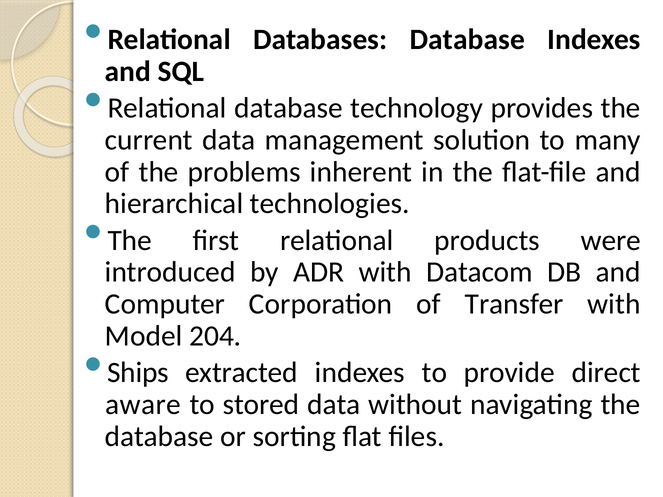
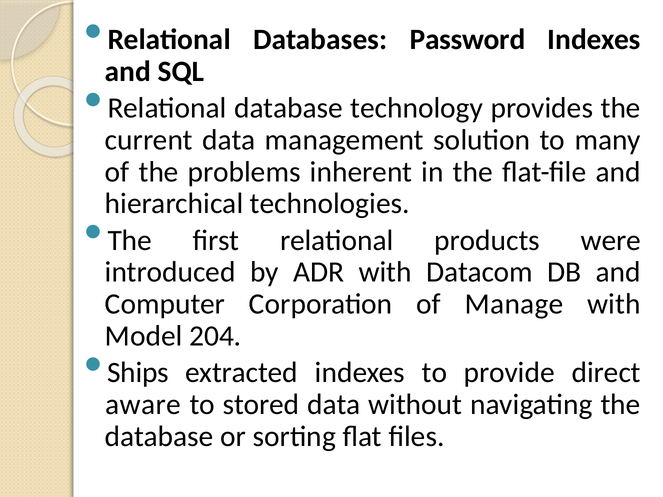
Databases Database: Database -> Password
Transfer: Transfer -> Manage
